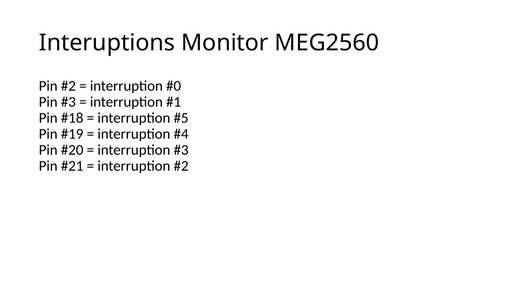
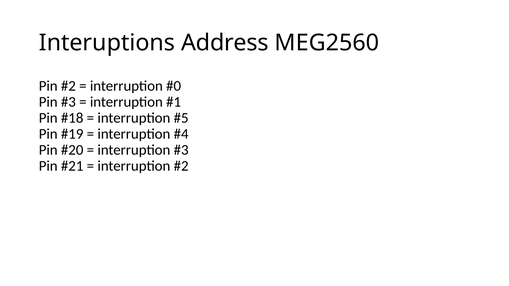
Monitor: Monitor -> Address
